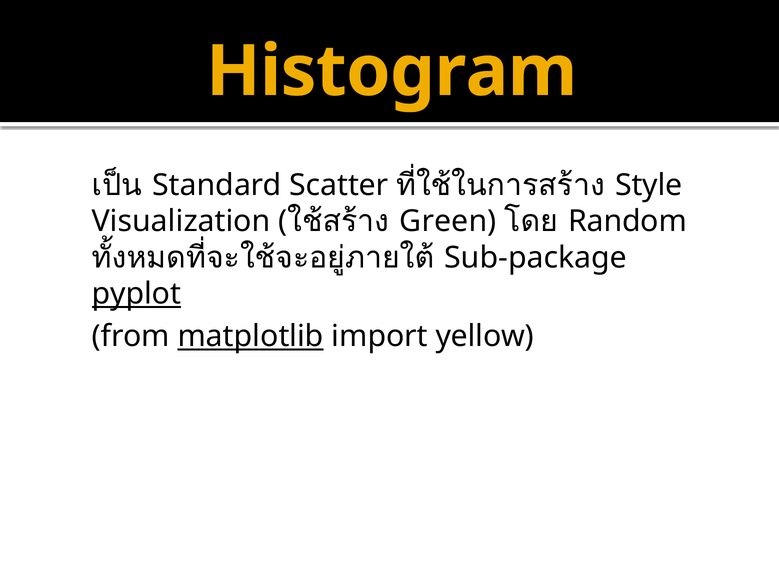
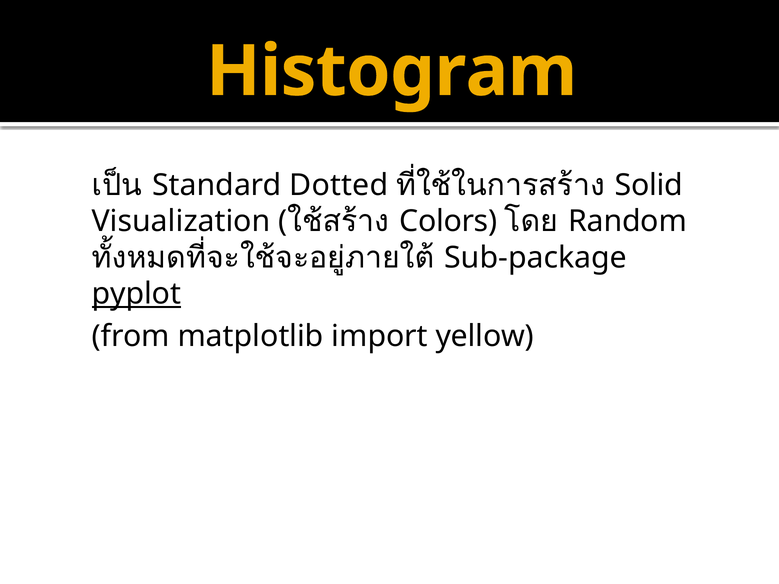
Scatter: Scatter -> Dotted
Style: Style -> Solid
Green: Green -> Colors
matplotlib underline: present -> none
